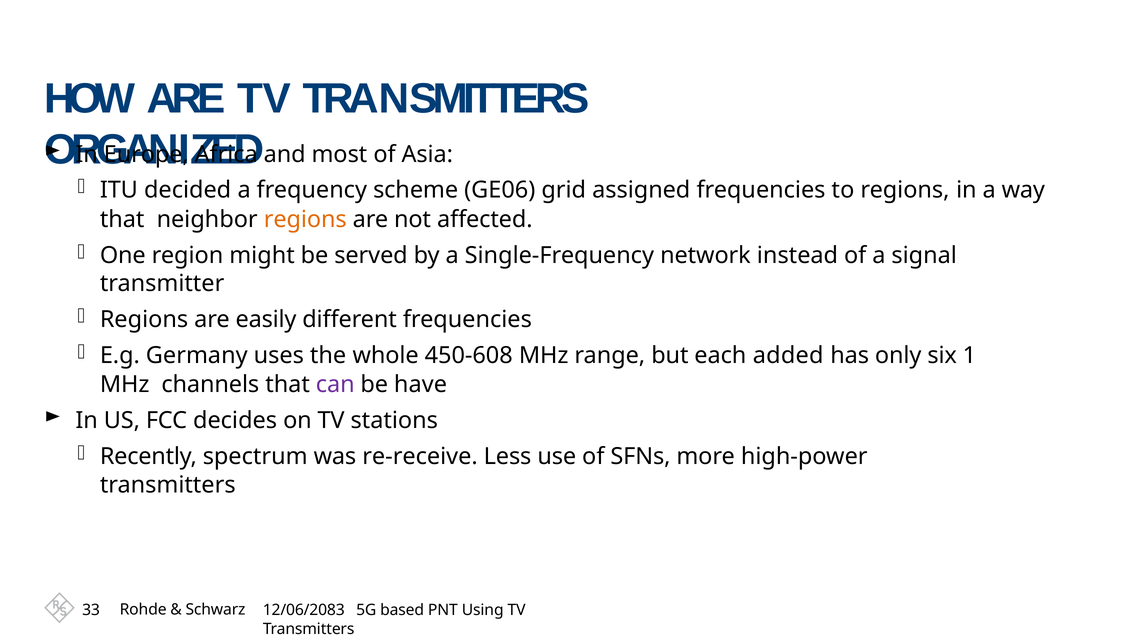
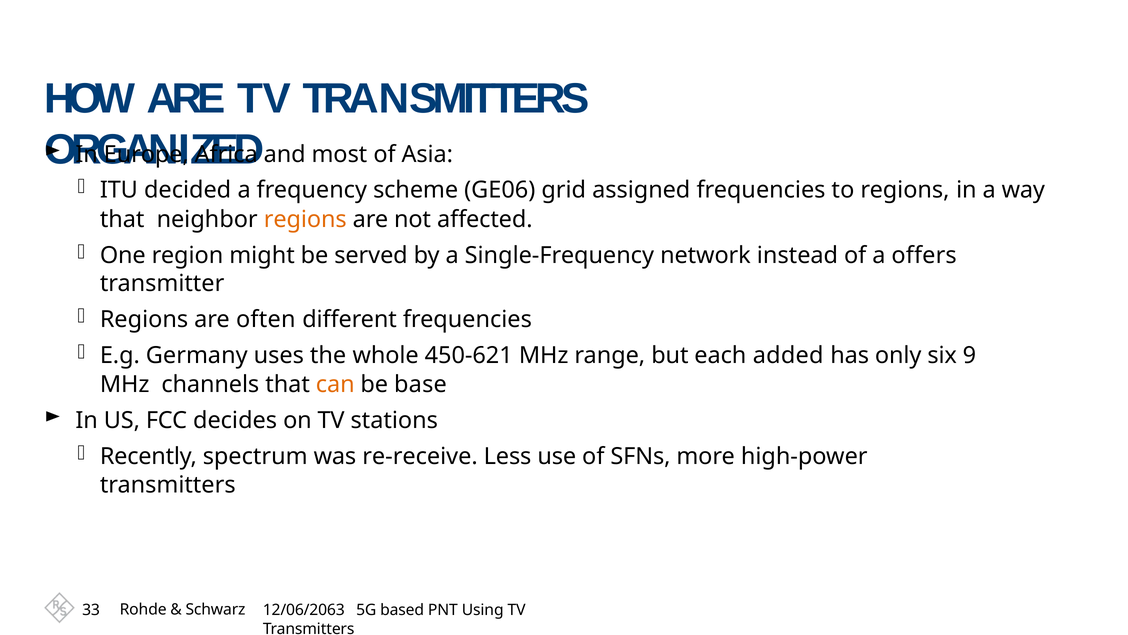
signal: signal -> offers
easily: easily -> often
450-608: 450-608 -> 450-621
1: 1 -> 9
can colour: purple -> orange
have: have -> base
12/06/2083: 12/06/2083 -> 12/06/2063
